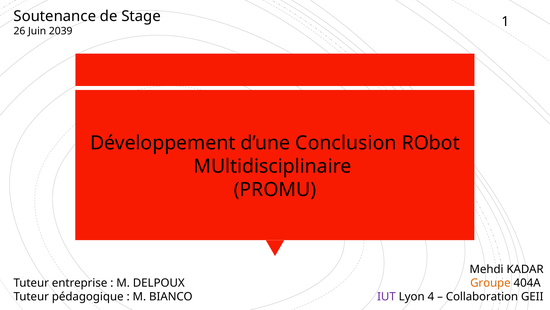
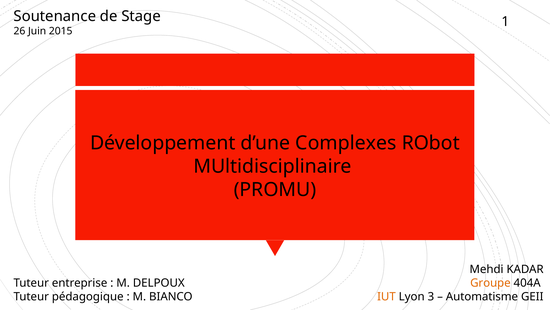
2039: 2039 -> 2015
Conclusion: Conclusion -> Complexes
IUT colour: purple -> orange
4: 4 -> 3
Collaboration: Collaboration -> Automatisme
